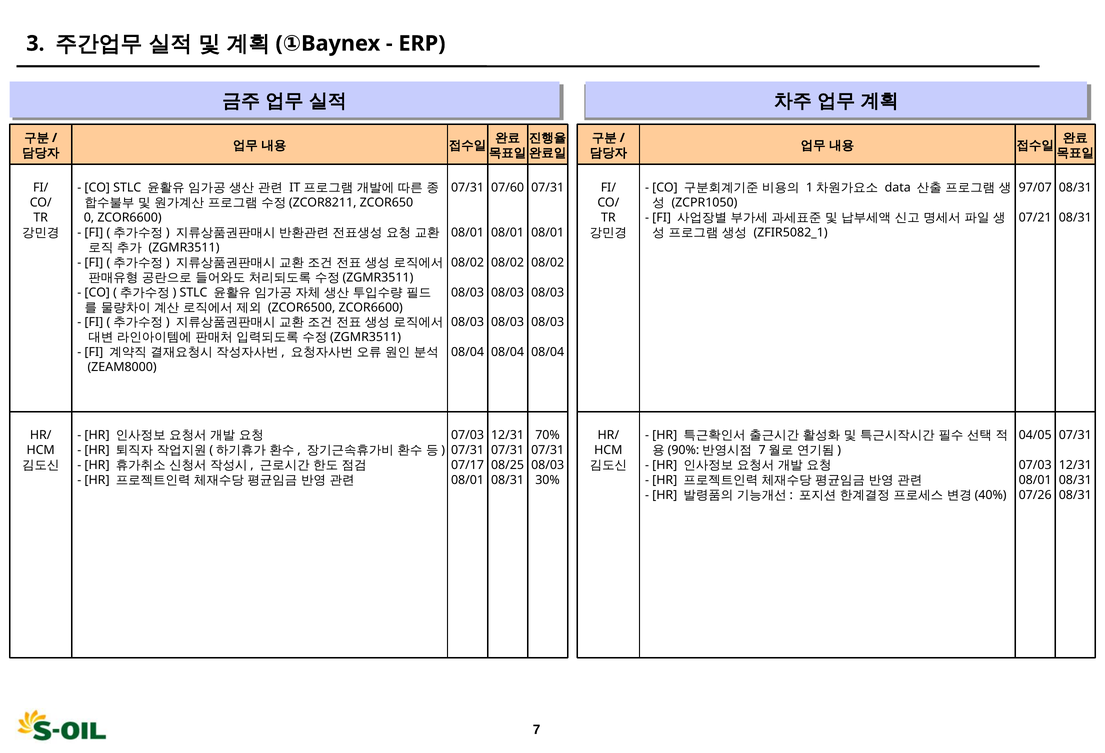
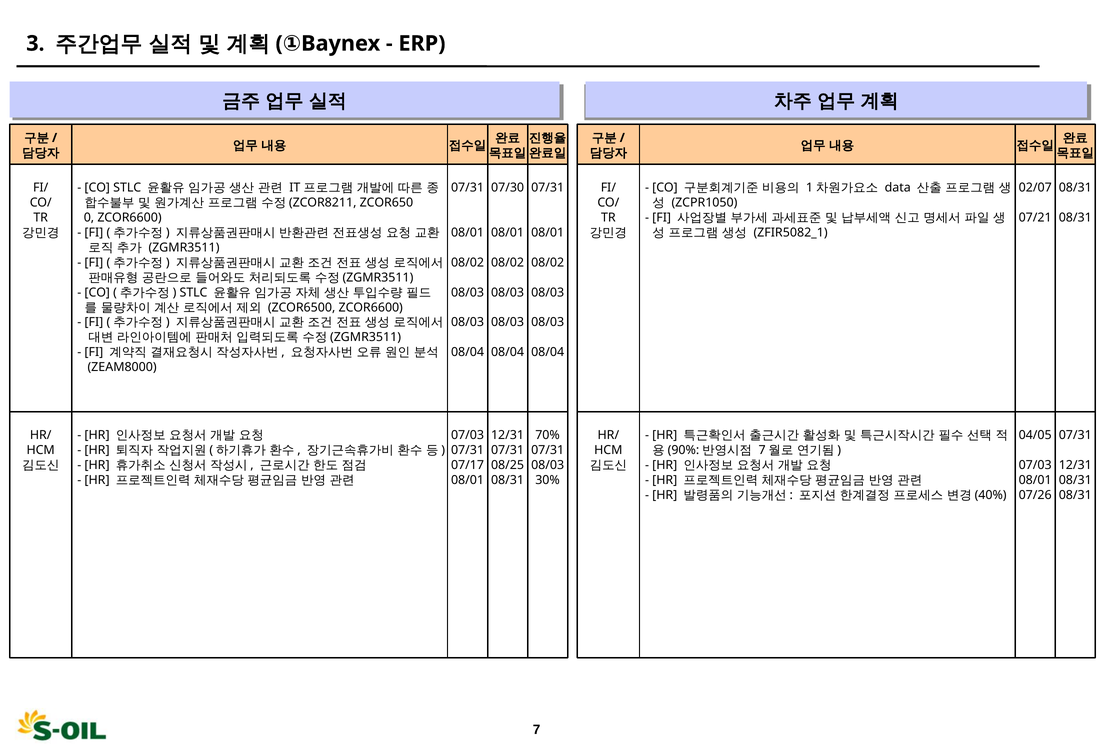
07/60: 07/60 -> 07/30
97/07: 97/07 -> 02/07
